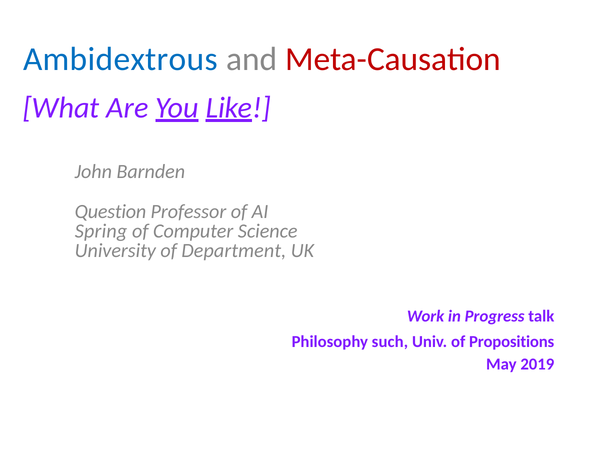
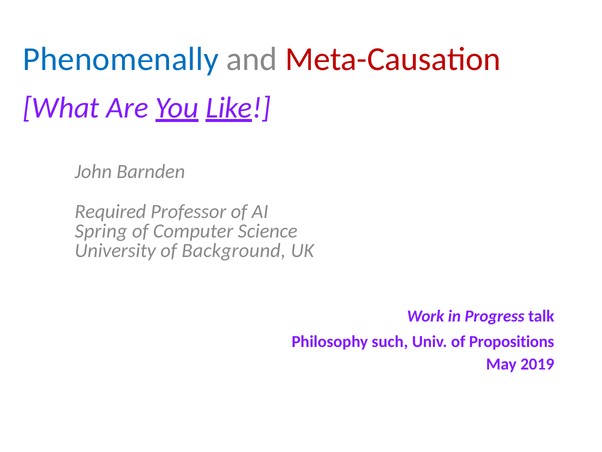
Ambidextrous: Ambidextrous -> Phenomenally
Question: Question -> Required
Department: Department -> Background
